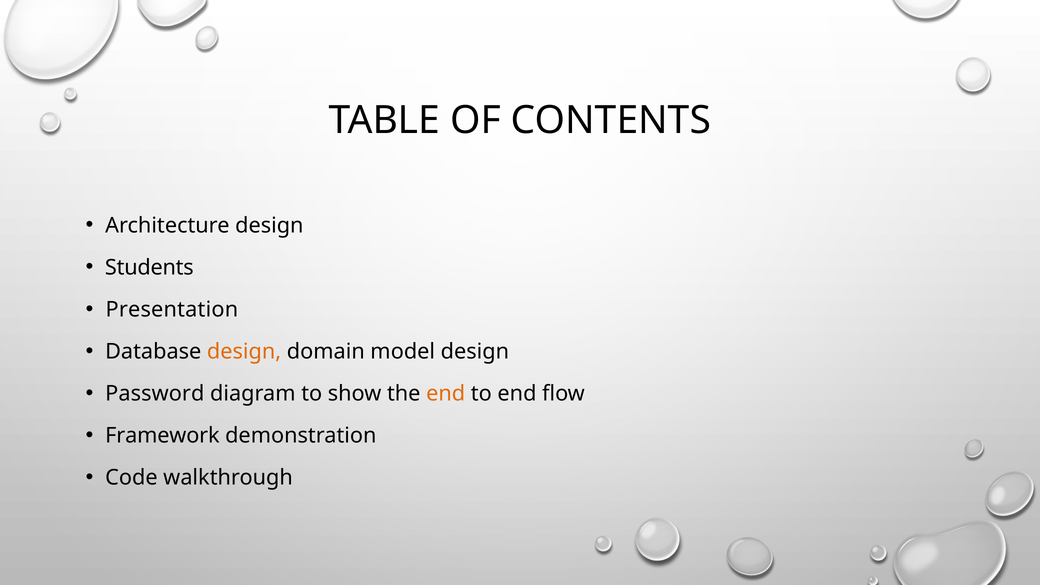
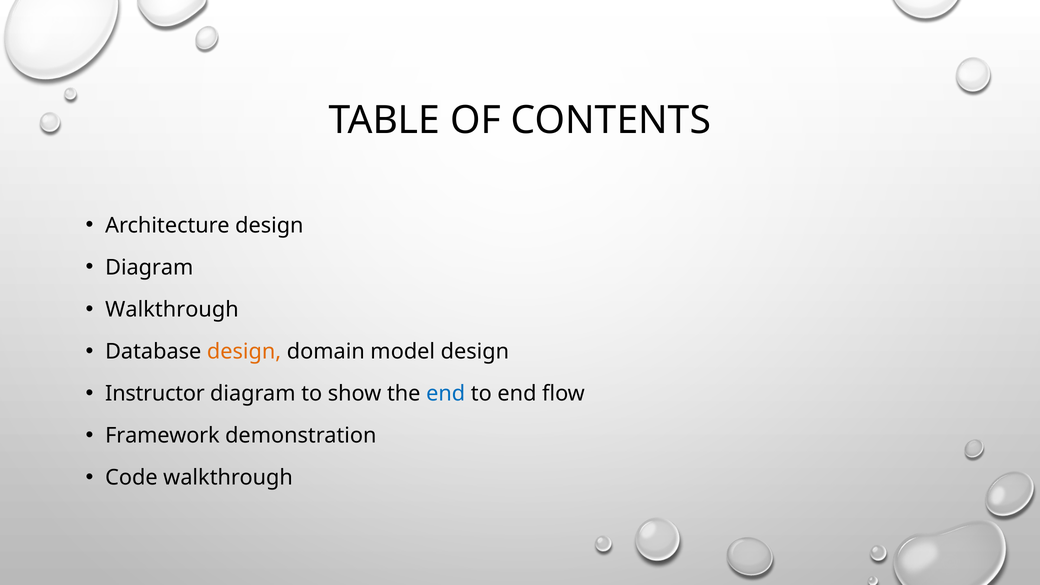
Students at (149, 268): Students -> Diagram
Presentation at (172, 310): Presentation -> Walkthrough
Password: Password -> Instructor
end at (446, 394) colour: orange -> blue
